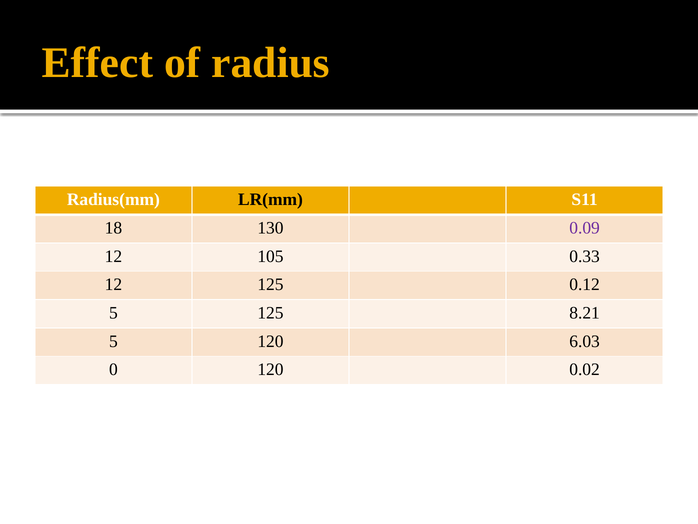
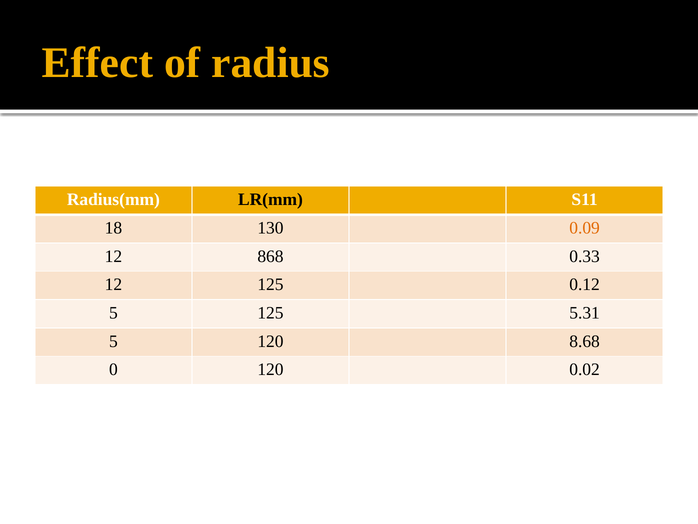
0.09 colour: purple -> orange
105: 105 -> 868
8.21: 8.21 -> 5.31
6.03: 6.03 -> 8.68
